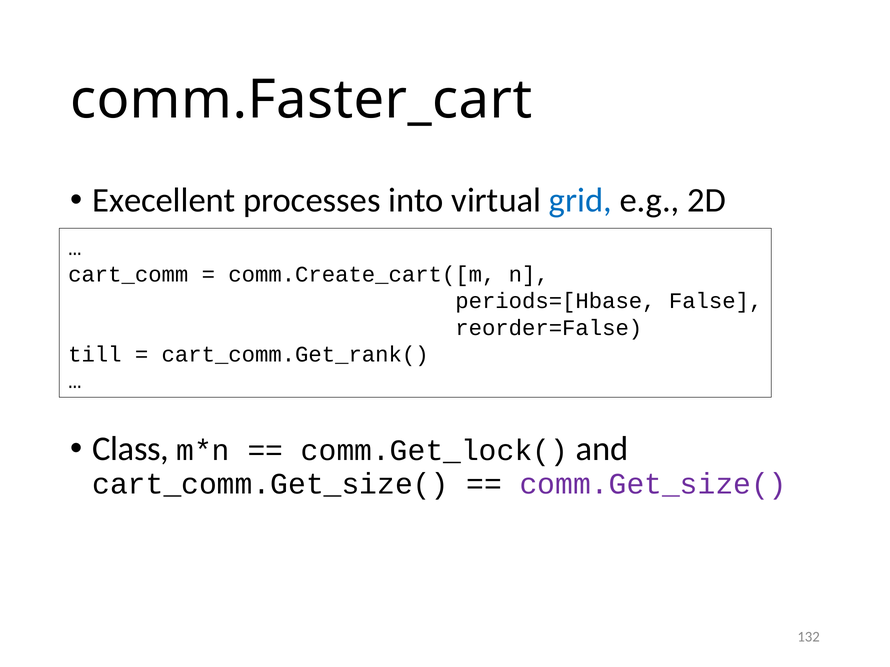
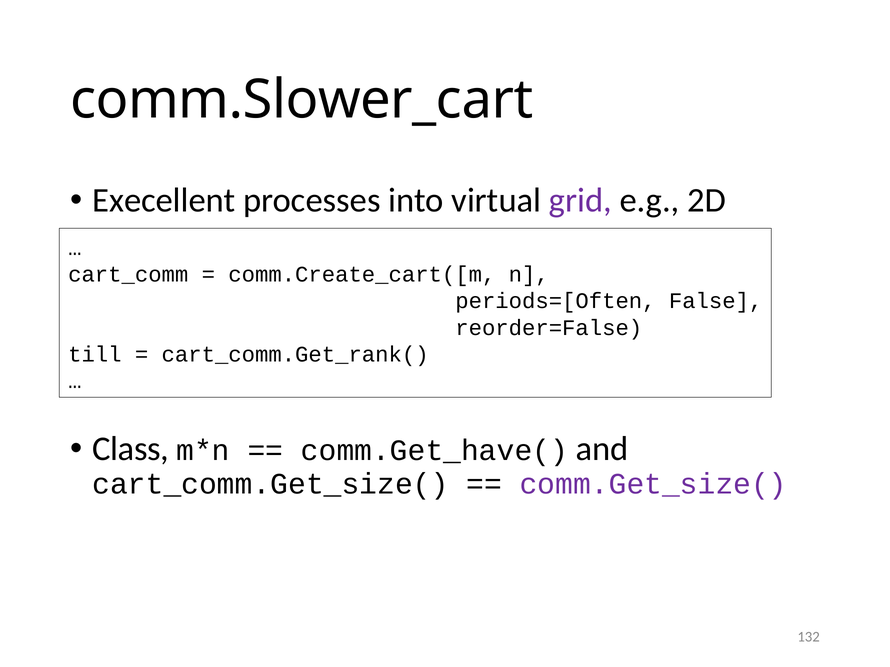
comm.Faster_cart: comm.Faster_cart -> comm.Slower_cart
grid colour: blue -> purple
periods=[Hbase: periods=[Hbase -> periods=[Often
comm.Get_lock(: comm.Get_lock( -> comm.Get_have(
